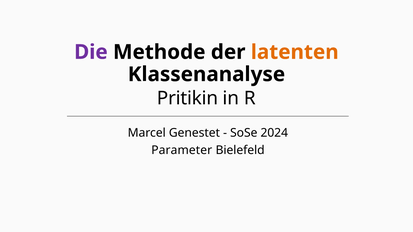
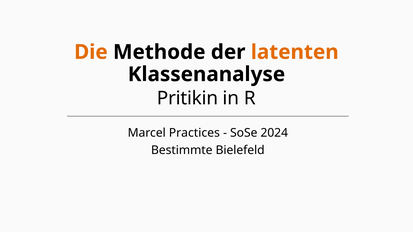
Die colour: purple -> orange
Genestet: Genestet -> Practices
Parameter: Parameter -> Bestimmte
